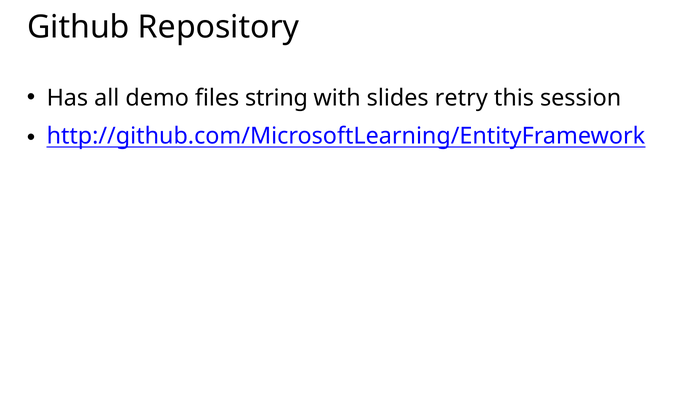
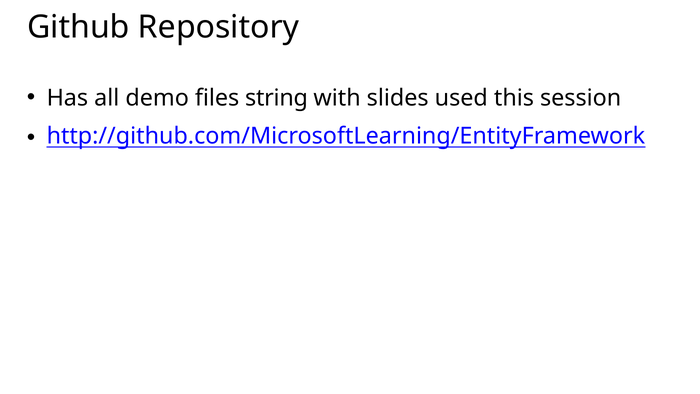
retry: retry -> used
